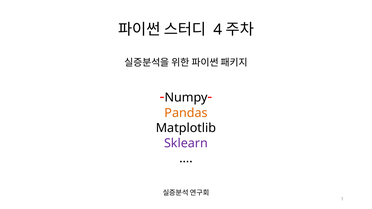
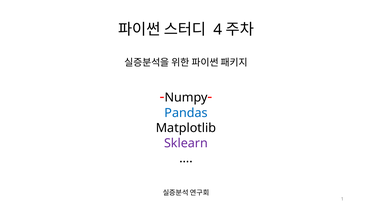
Pandas colour: orange -> blue
